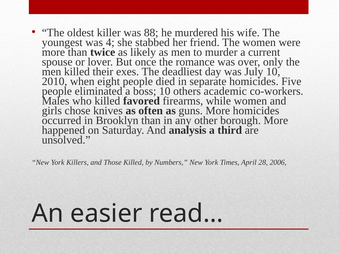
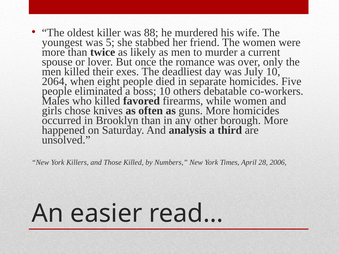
4: 4 -> 5
2010: 2010 -> 2064
academic: academic -> debatable
